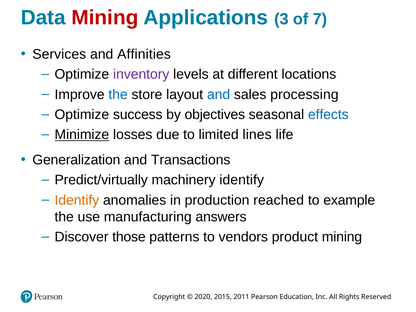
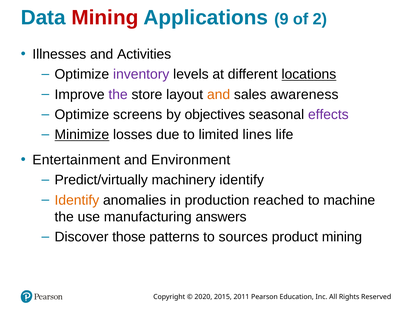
3: 3 -> 9
7: 7 -> 2
Services: Services -> Illnesses
Affinities: Affinities -> Activities
locations underline: none -> present
the at (118, 94) colour: blue -> purple
and at (219, 94) colour: blue -> orange
processing: processing -> awareness
success: success -> screens
effects colour: blue -> purple
Generalization: Generalization -> Entertainment
Transactions: Transactions -> Environment
example: example -> machine
vendors: vendors -> sources
